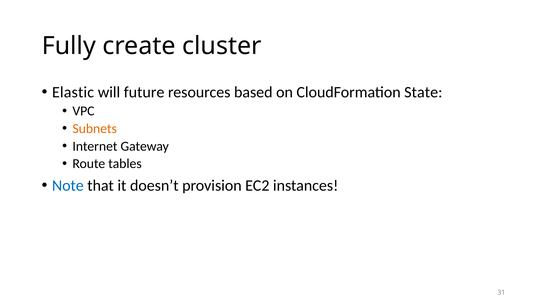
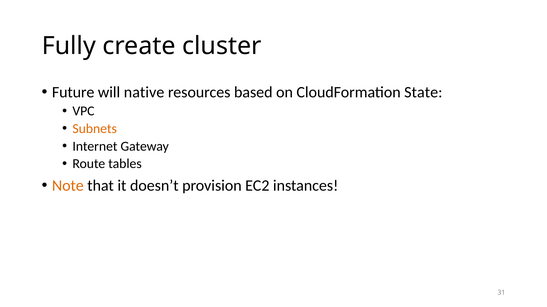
Elastic: Elastic -> Future
future: future -> native
Note colour: blue -> orange
